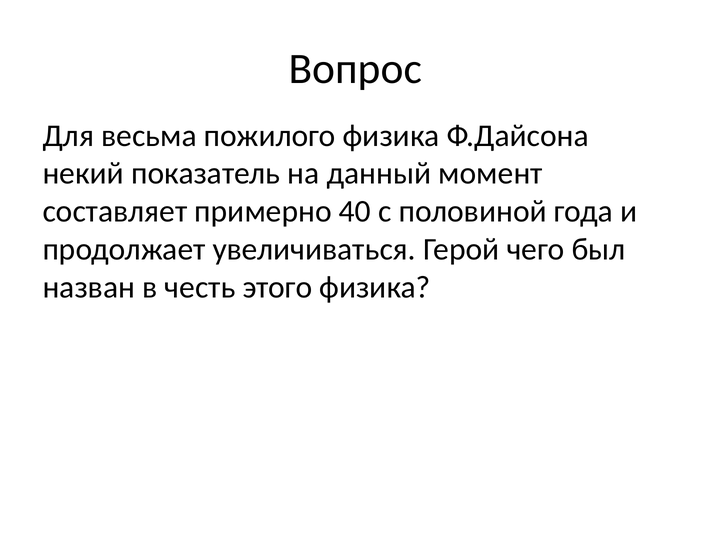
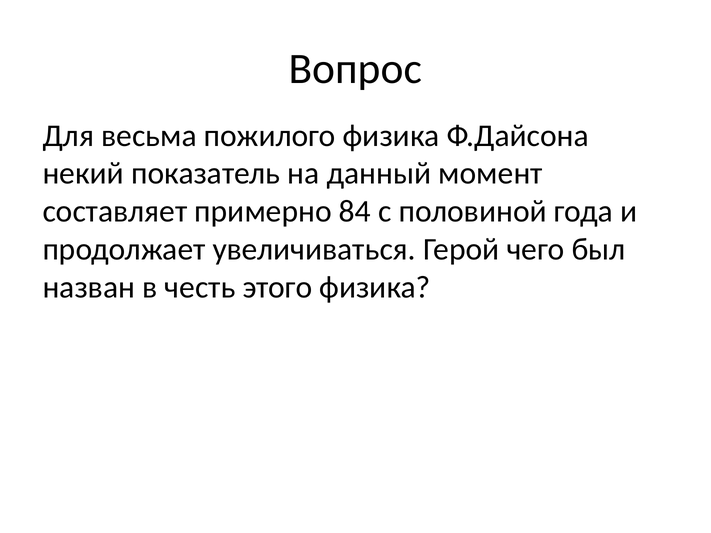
40: 40 -> 84
